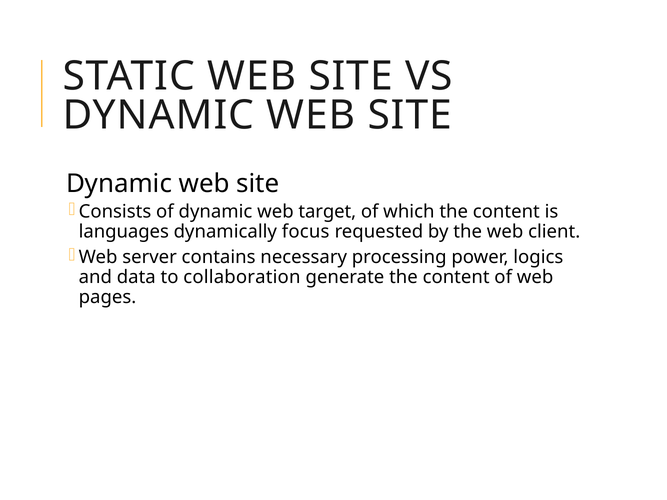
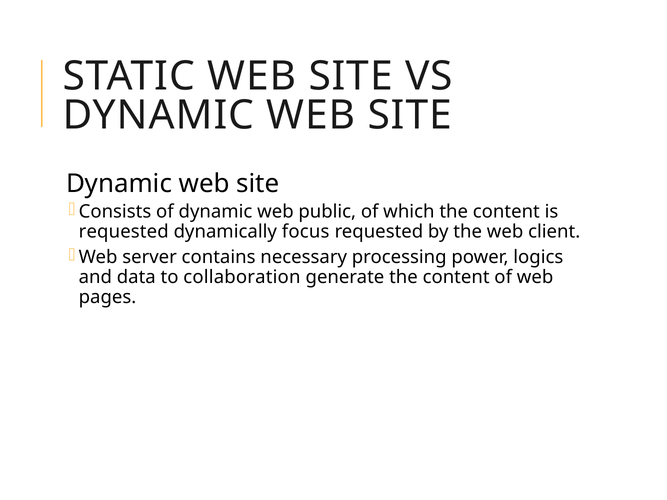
target: target -> public
languages at (124, 232): languages -> requested
